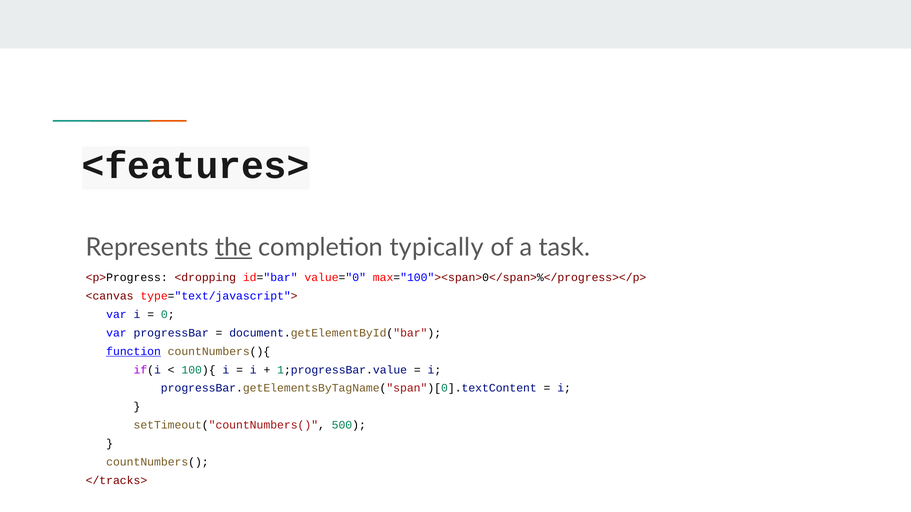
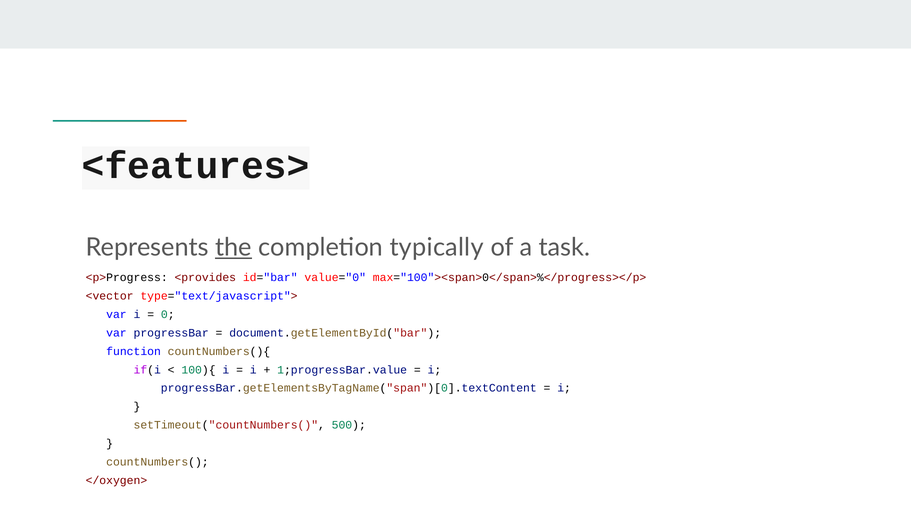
<dropping: <dropping -> <provides
<canvas: <canvas -> <vector
function underline: present -> none
</tracks>: </tracks> -> </oxygen>
